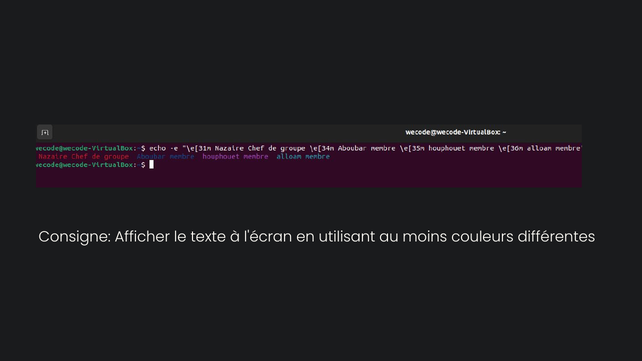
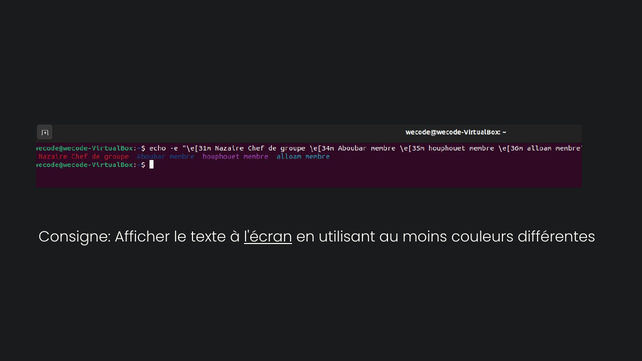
l'écran underline: none -> present
